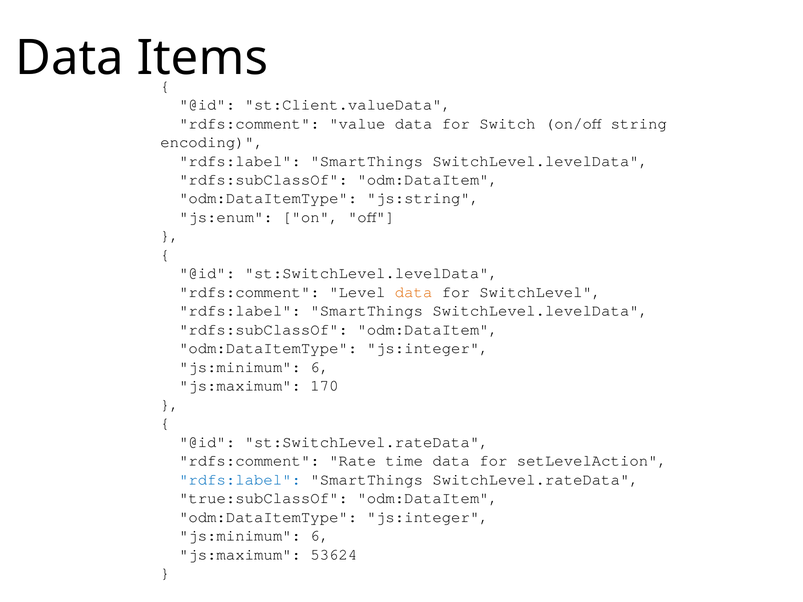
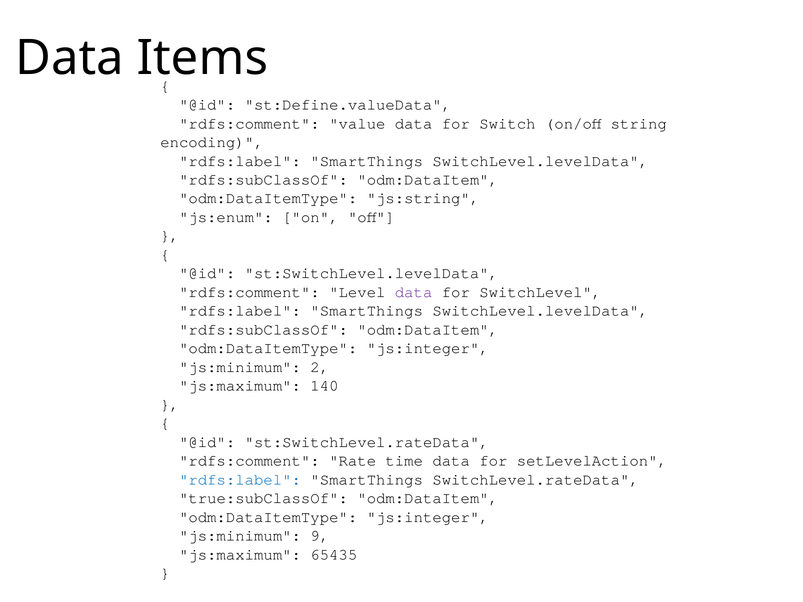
st:Client.valueData: st:Client.valueData -> st:Define.valueData
data at (414, 292) colour: orange -> purple
6 at (320, 367): 6 -> 2
170: 170 -> 140
6 at (320, 536): 6 -> 9
53624: 53624 -> 65435
